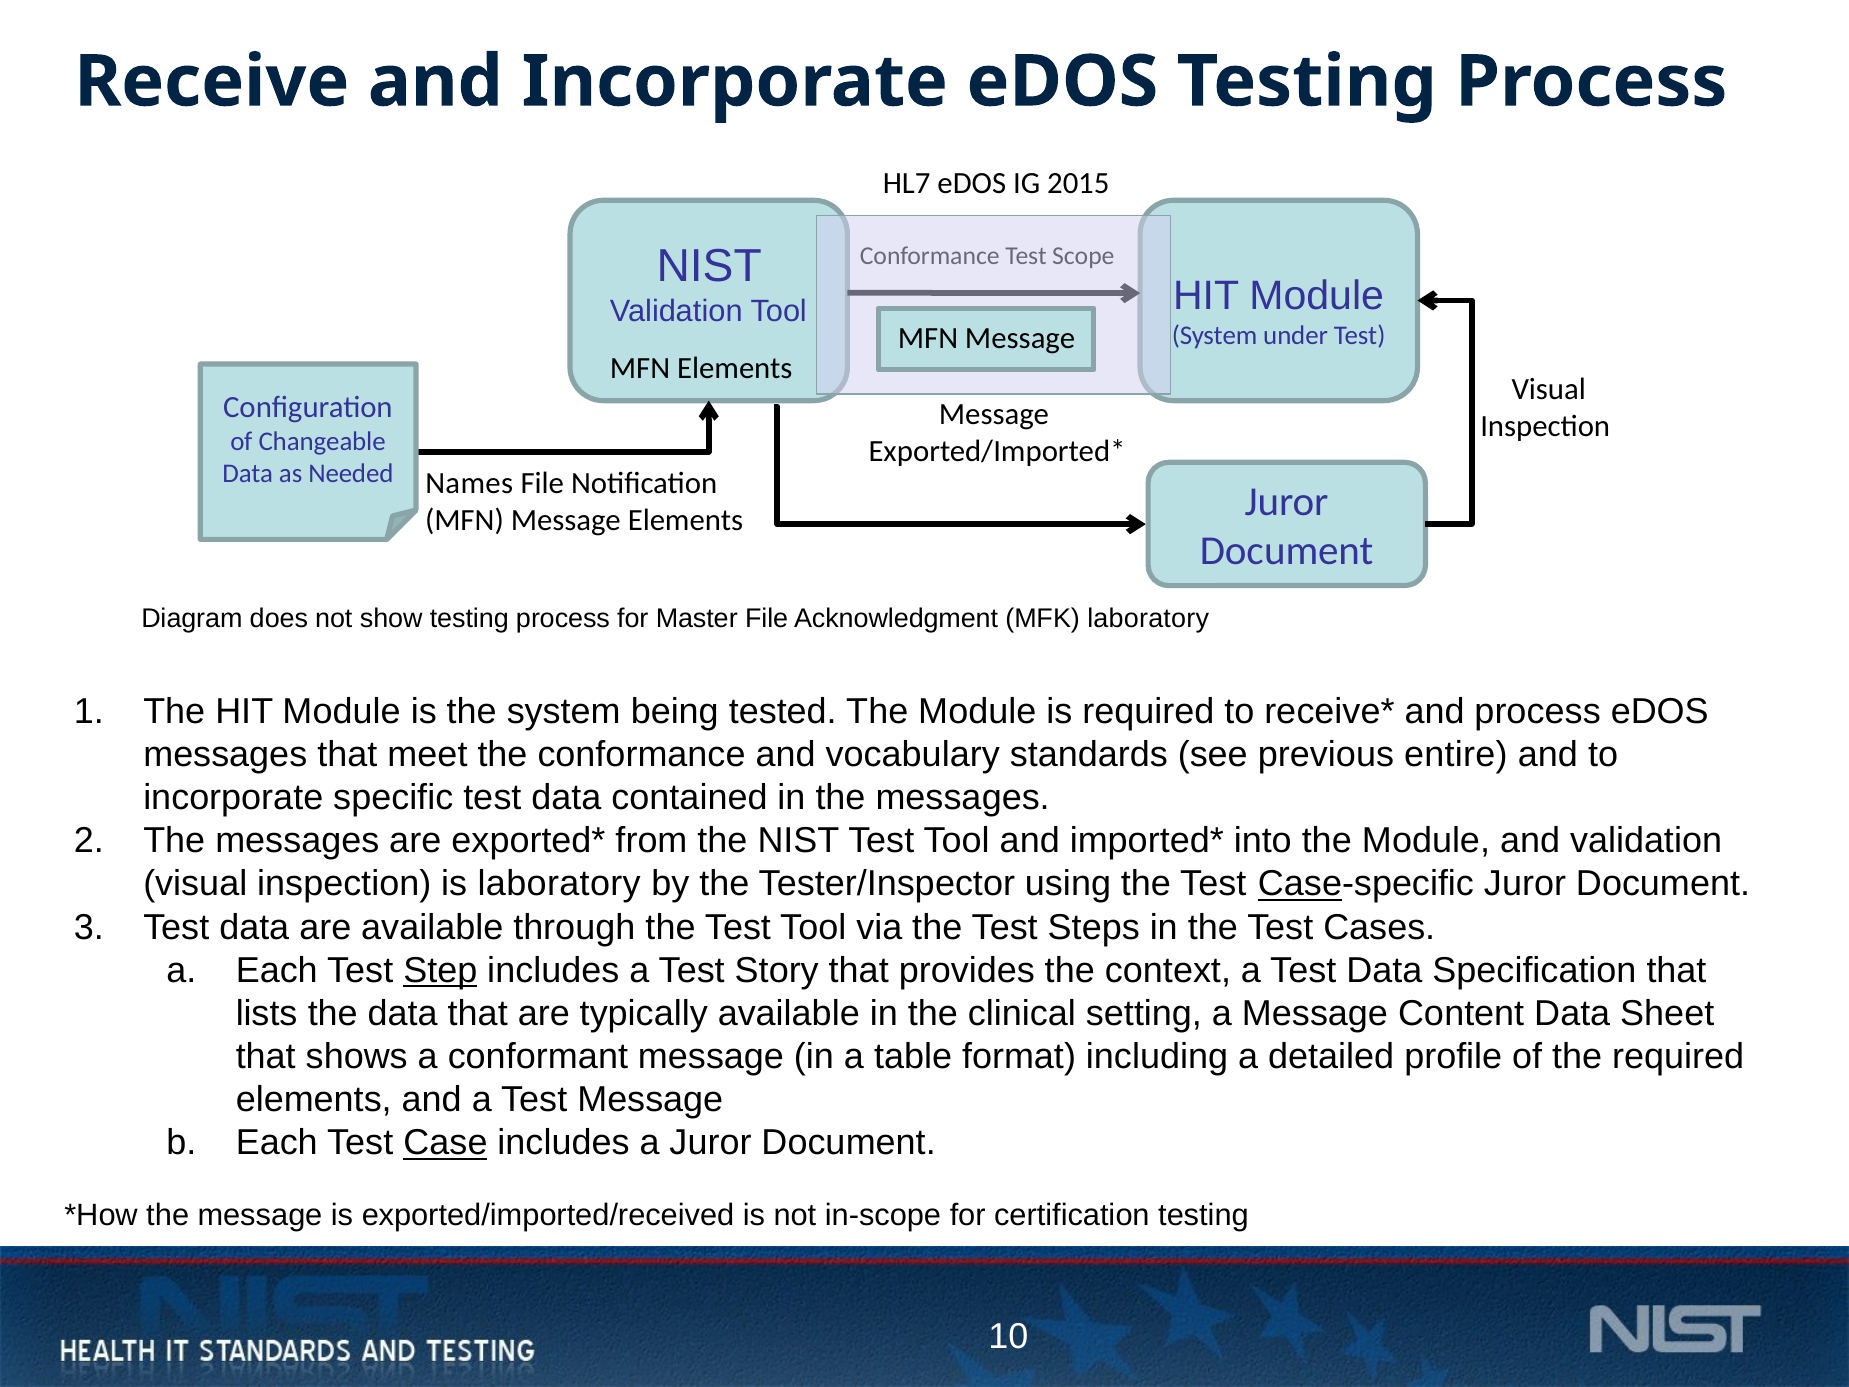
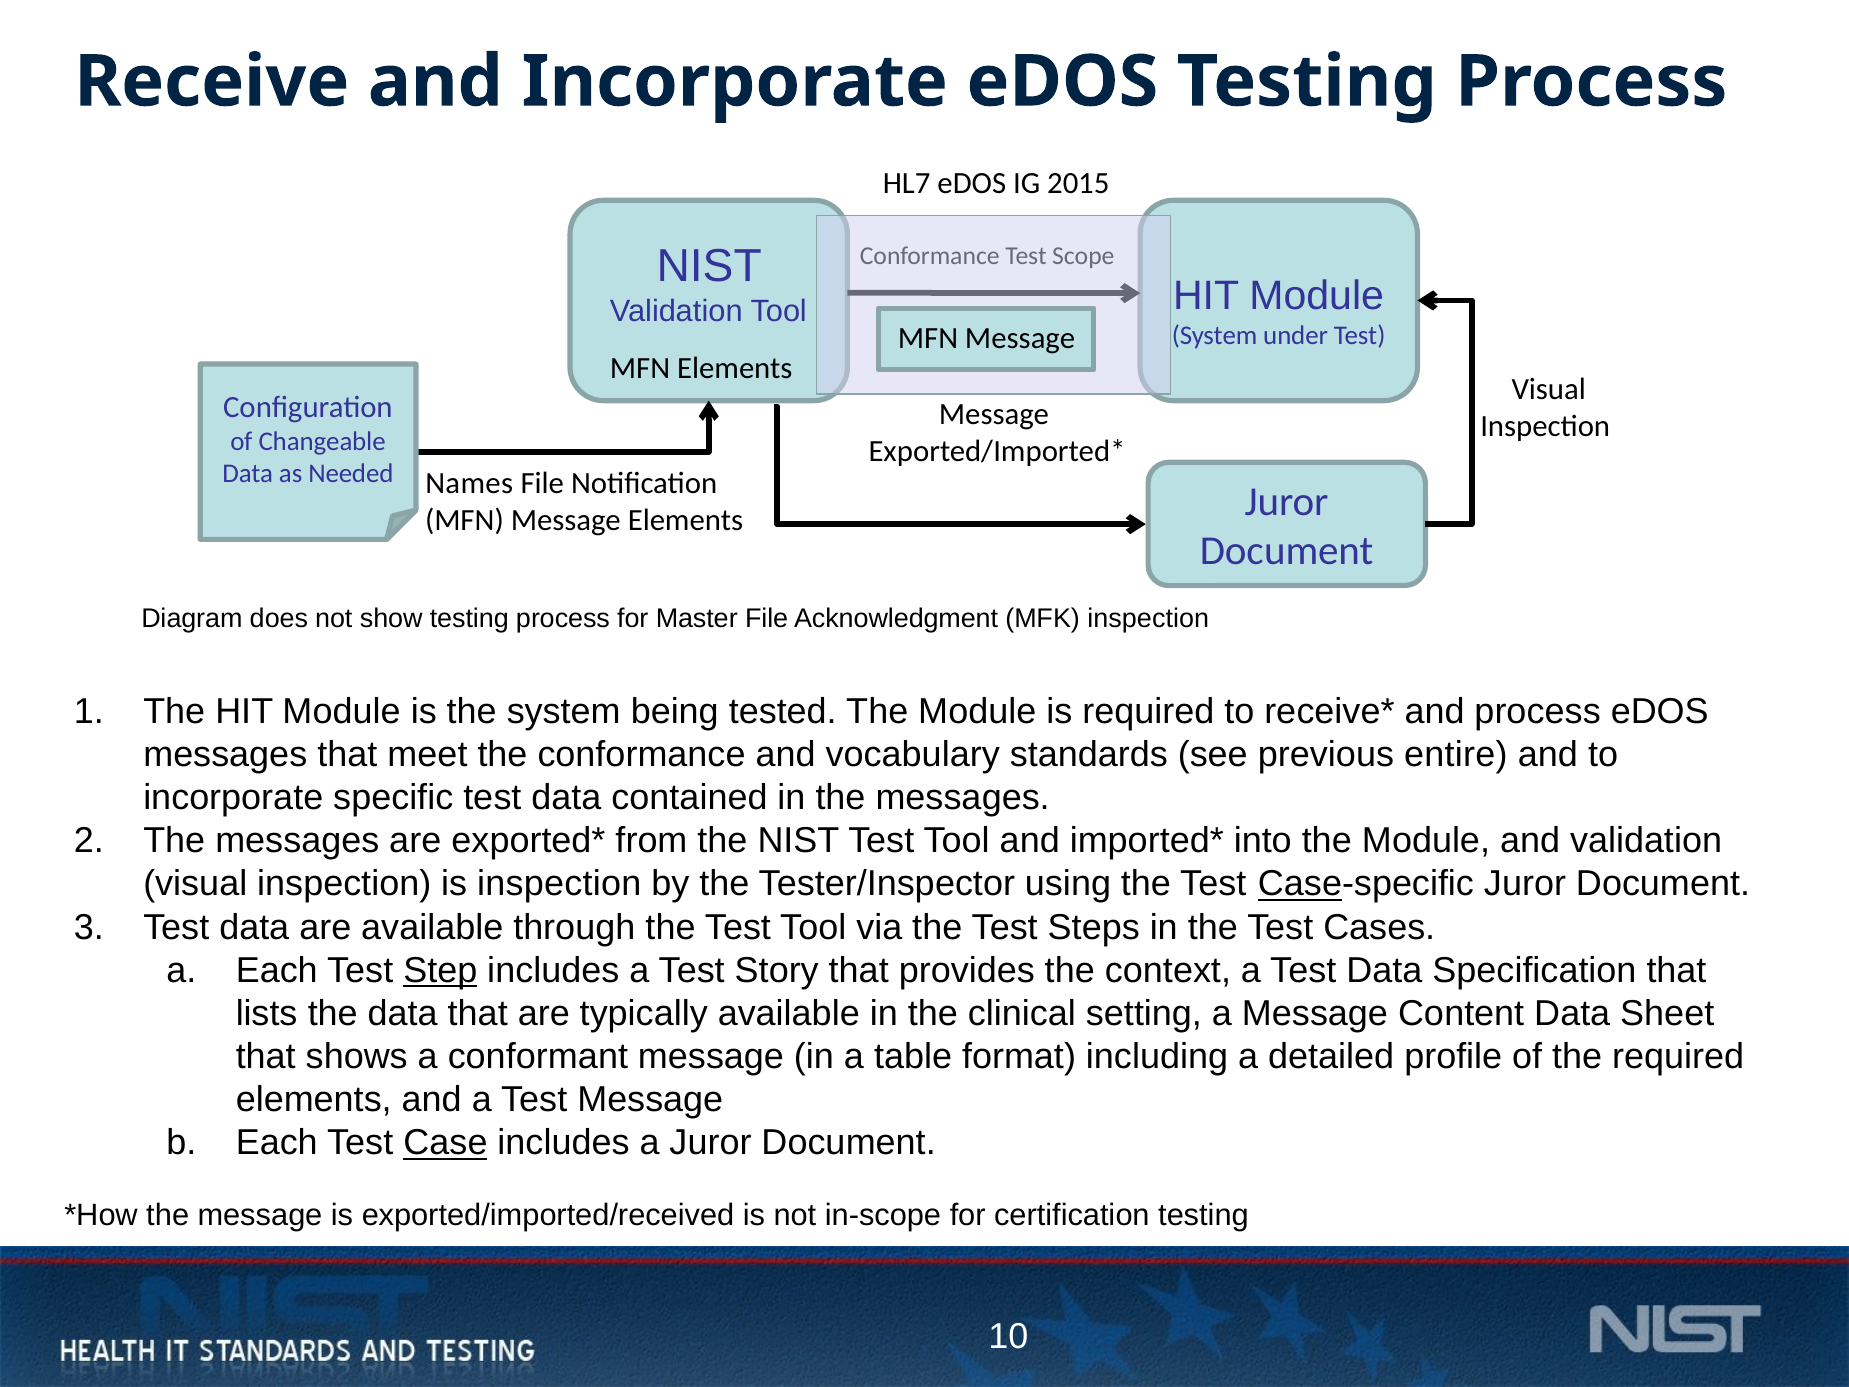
MFK laboratory: laboratory -> inspection
is laboratory: laboratory -> inspection
